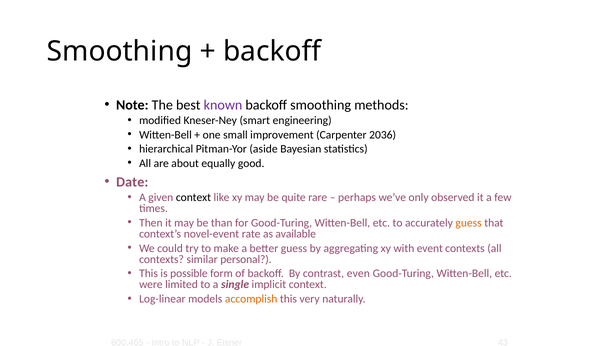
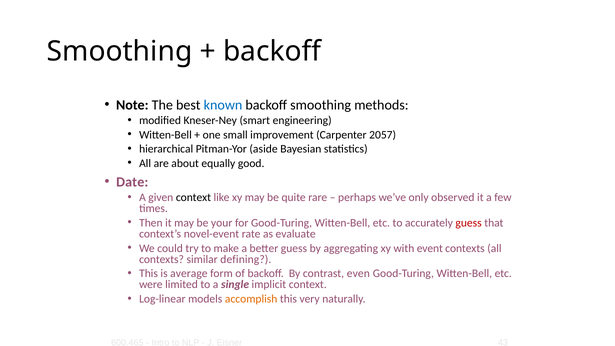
known colour: purple -> blue
2036: 2036 -> 2057
than: than -> your
guess at (469, 223) colour: orange -> red
available: available -> evaluate
personal: personal -> defining
possible: possible -> average
